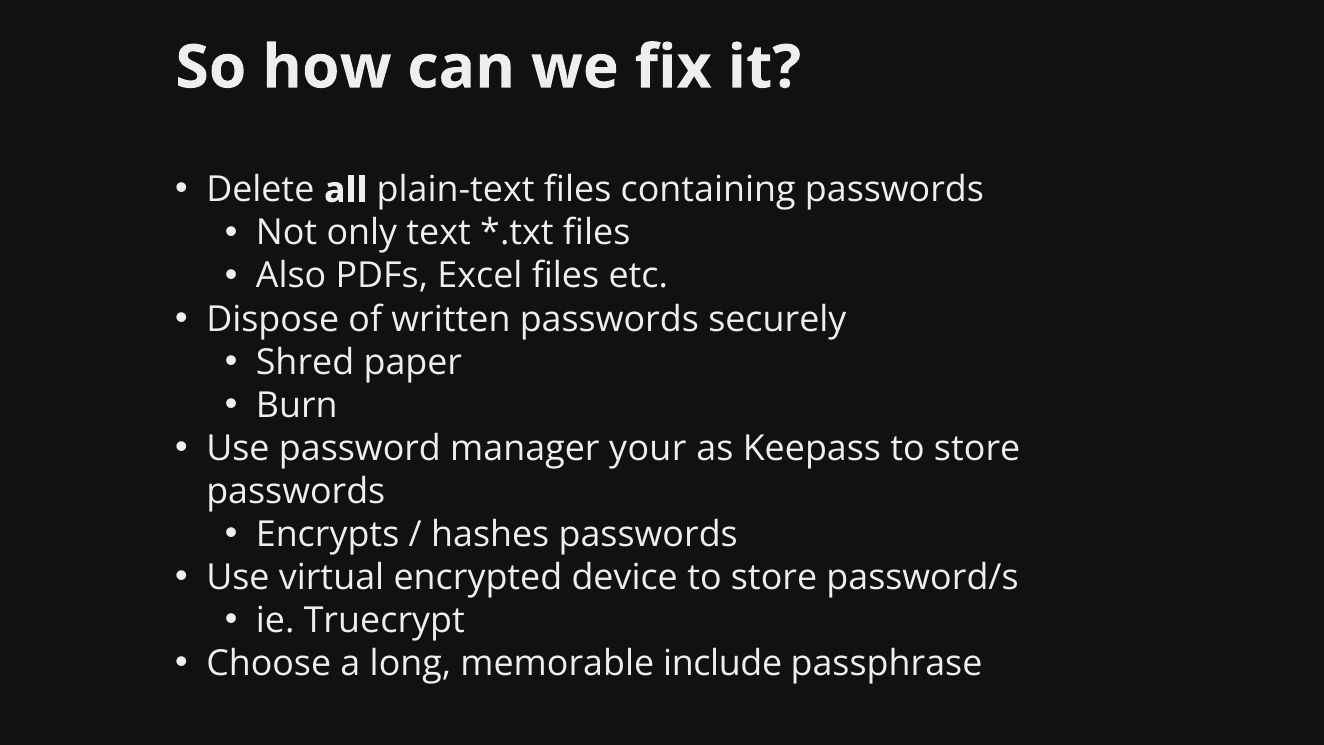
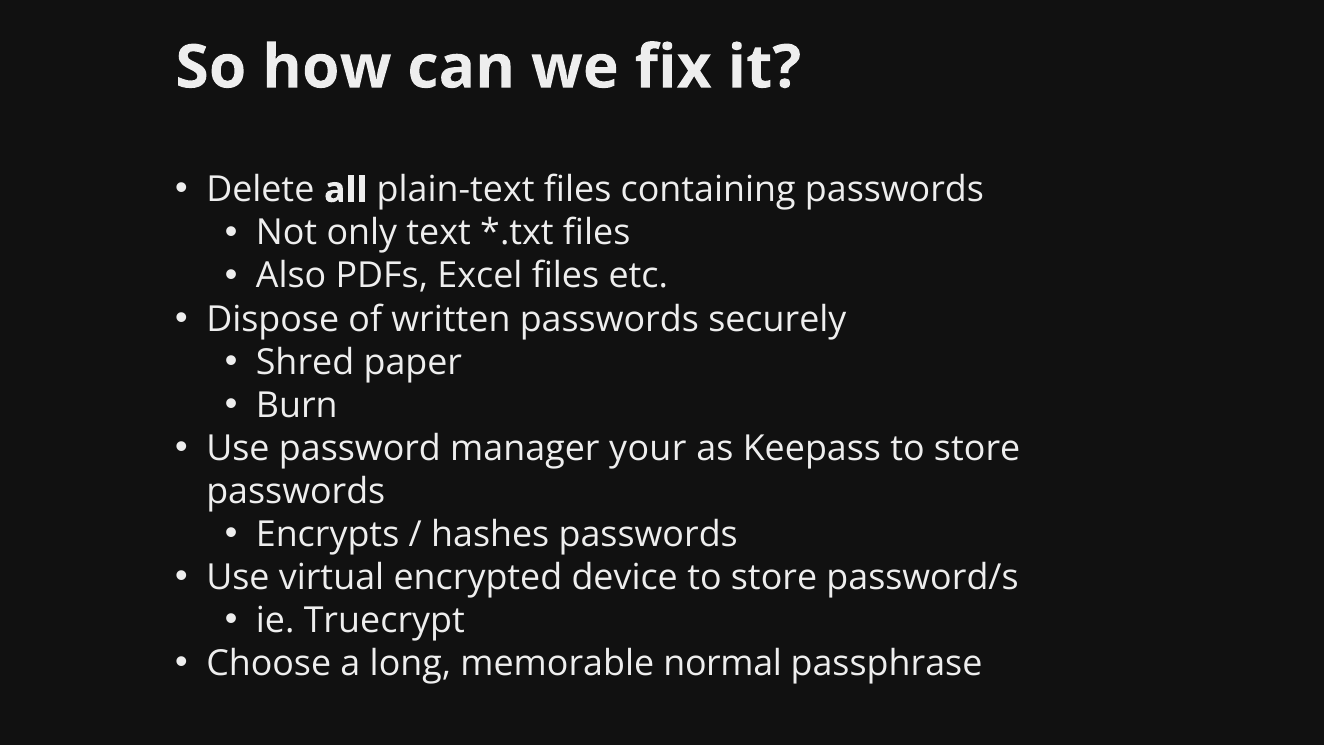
include: include -> normal
